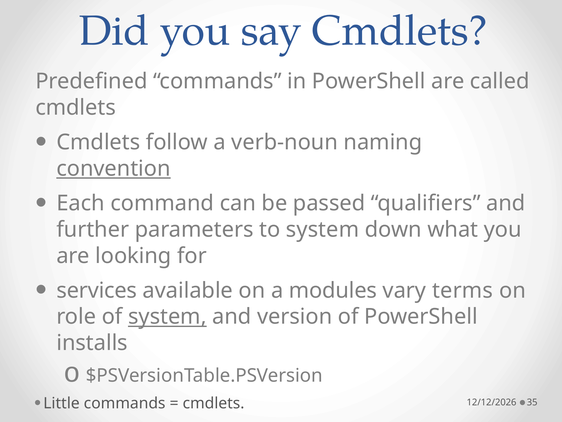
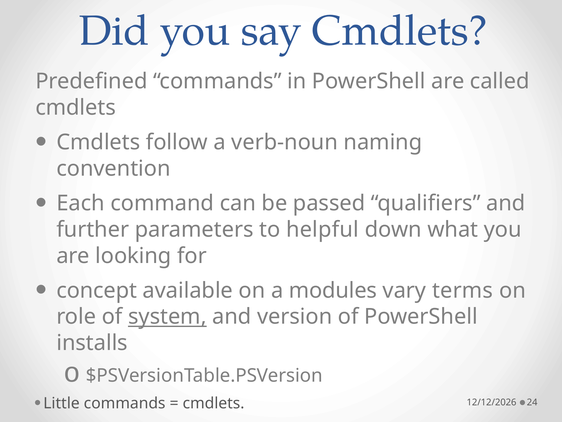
convention underline: present -> none
to system: system -> helpful
services: services -> concept
35: 35 -> 24
